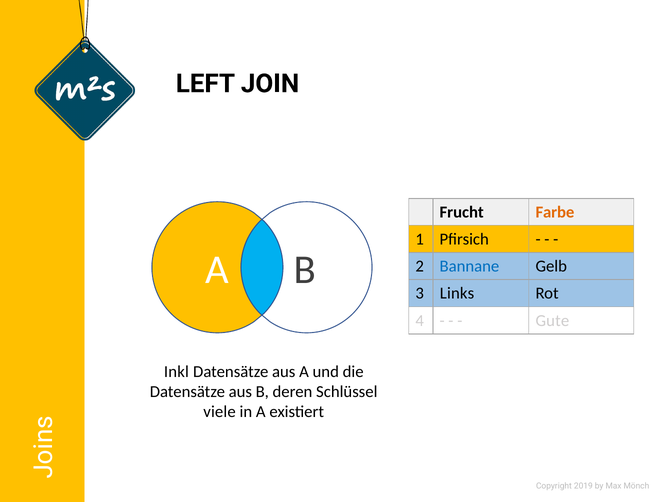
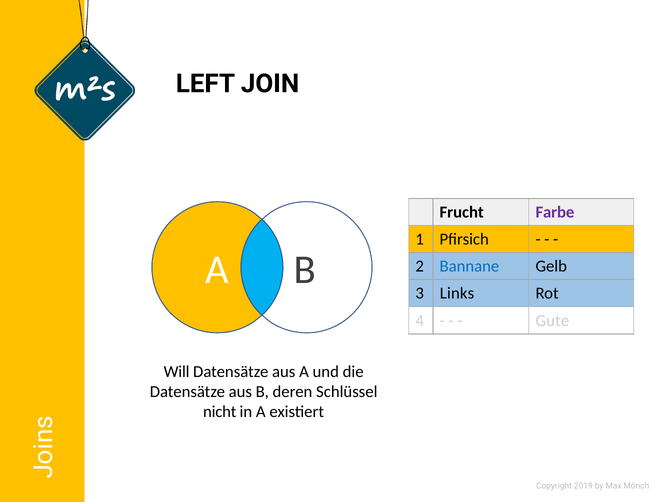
Farbe colour: orange -> purple
Inkl: Inkl -> Will
viele: viele -> nicht
